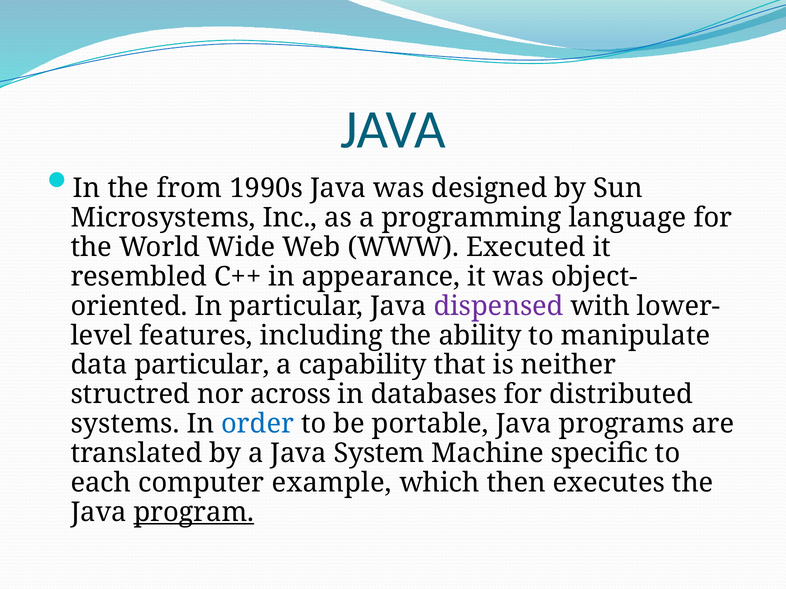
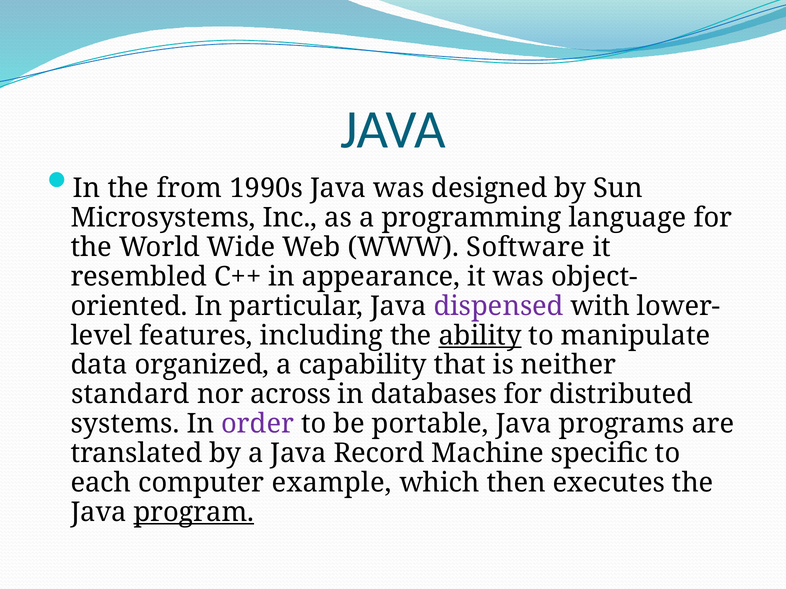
Executed: Executed -> Software
ability underline: none -> present
data particular: particular -> organized
structred: structred -> standard
order colour: blue -> purple
System: System -> Record
